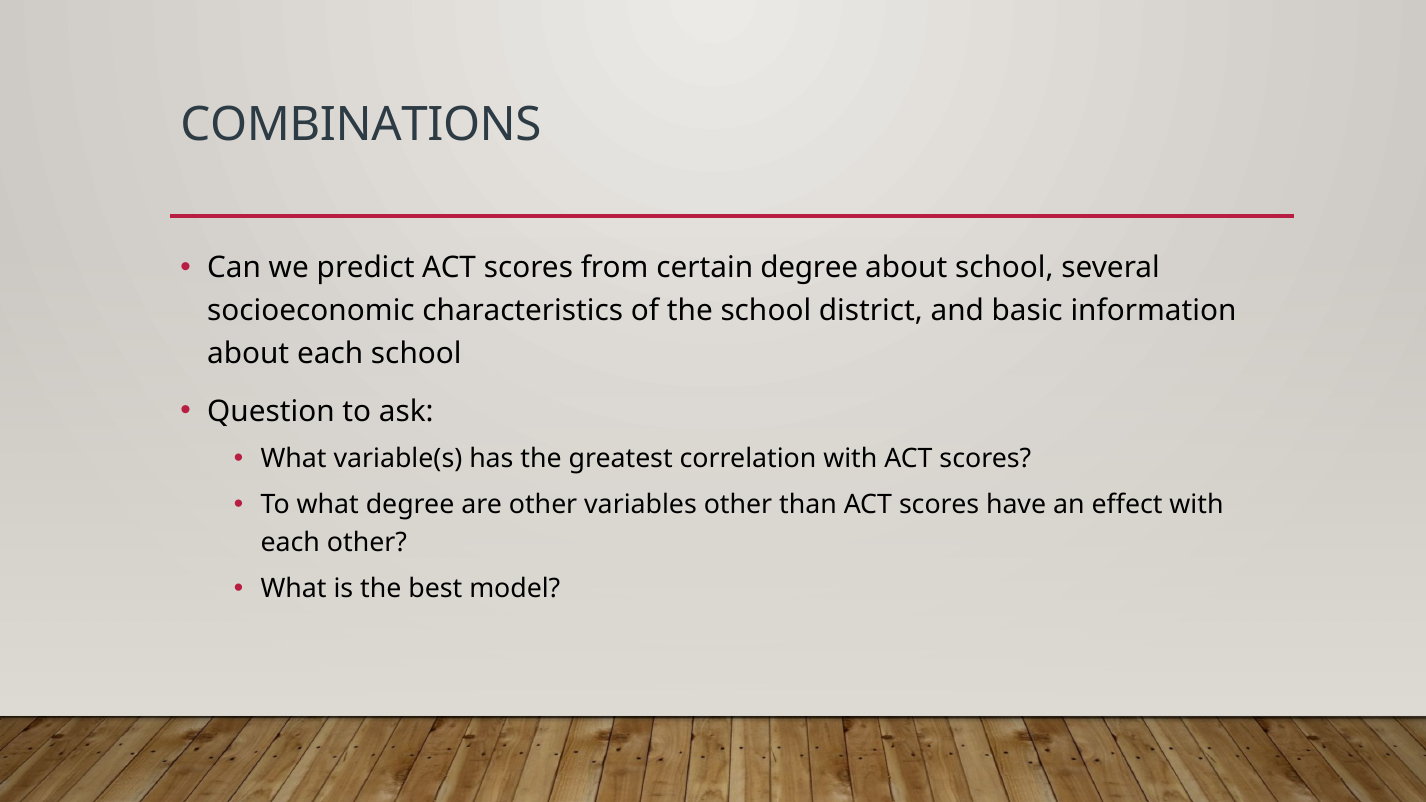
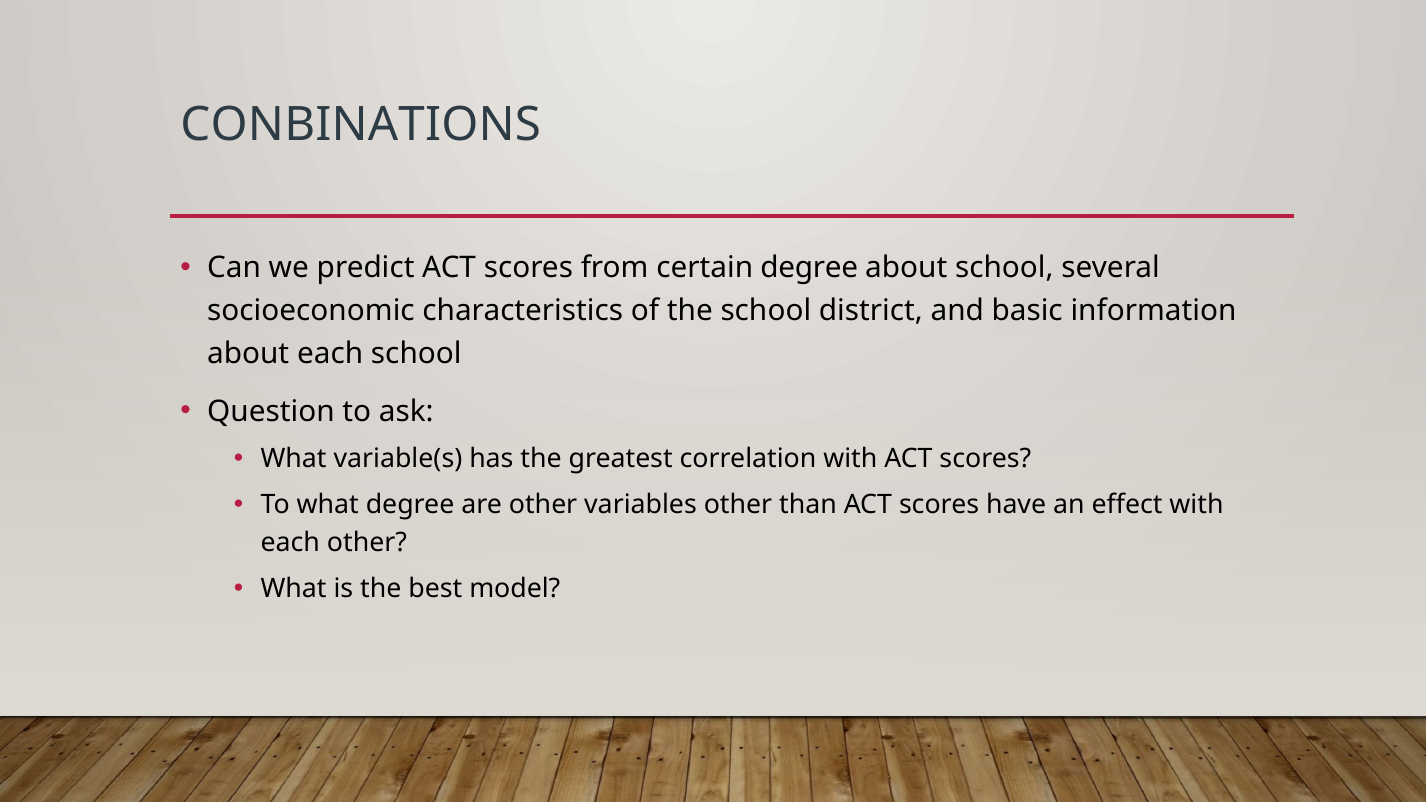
COMBINATIONS: COMBINATIONS -> CONBINATIONS
